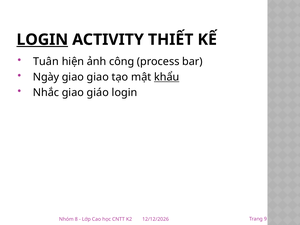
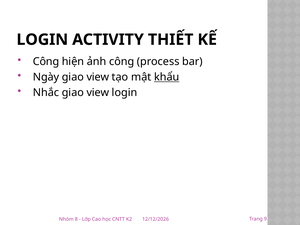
LOGIN at (42, 40) underline: present -> none
Tuân at (46, 62): Tuân -> Công
giao at (98, 77): giao -> view
giáo at (98, 93): giáo -> view
